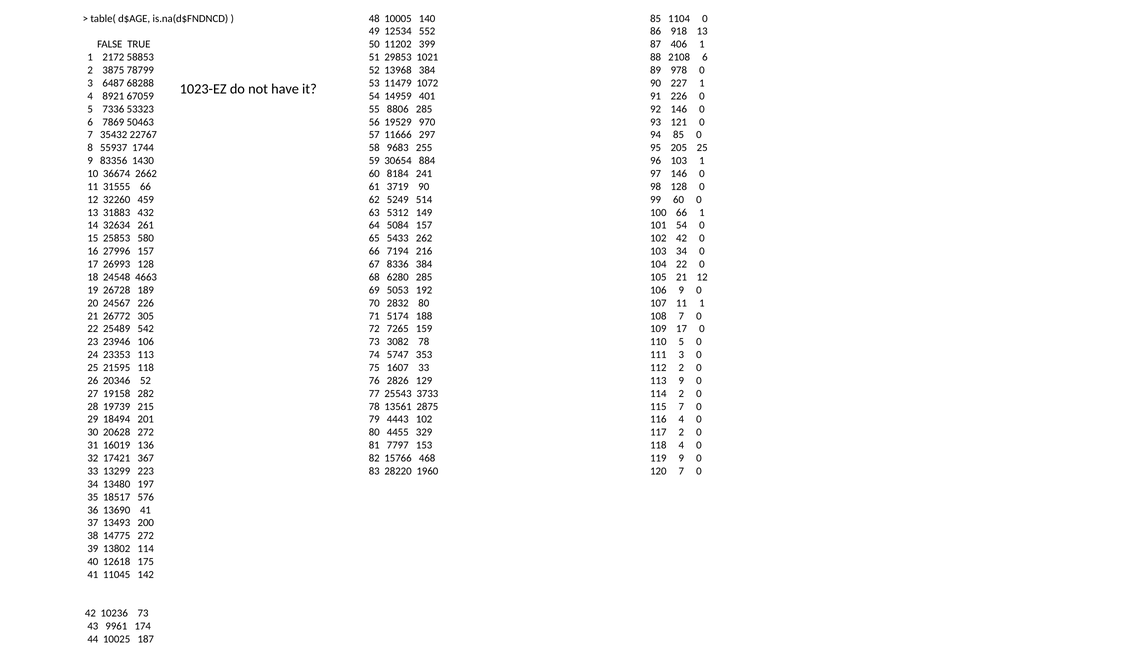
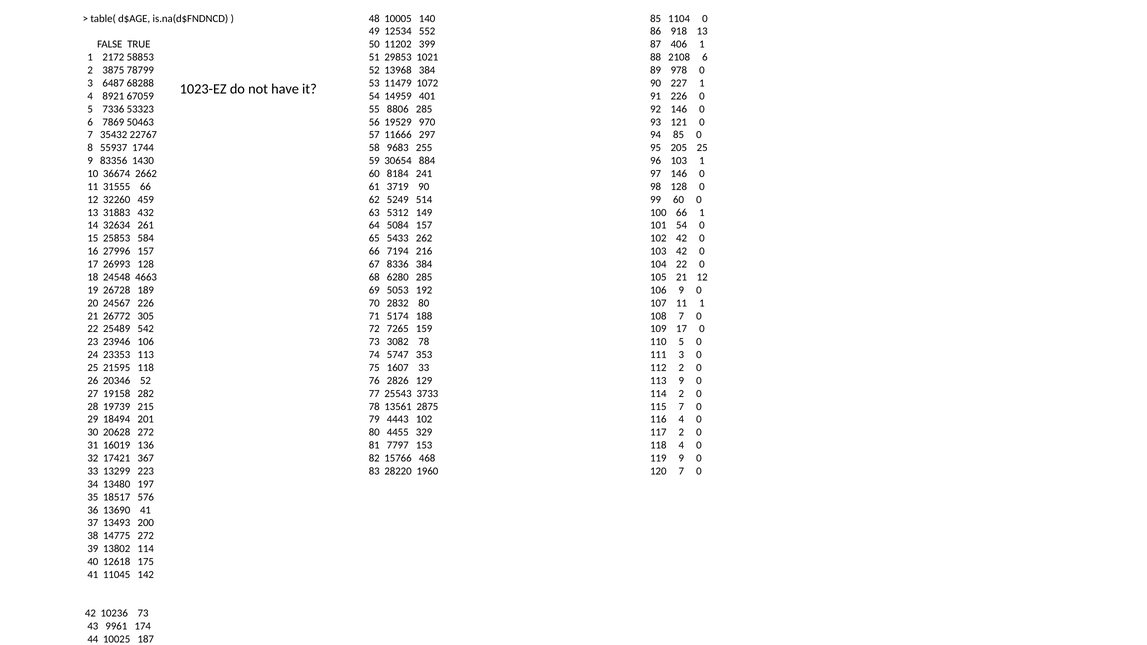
580: 580 -> 584
103 34: 34 -> 42
